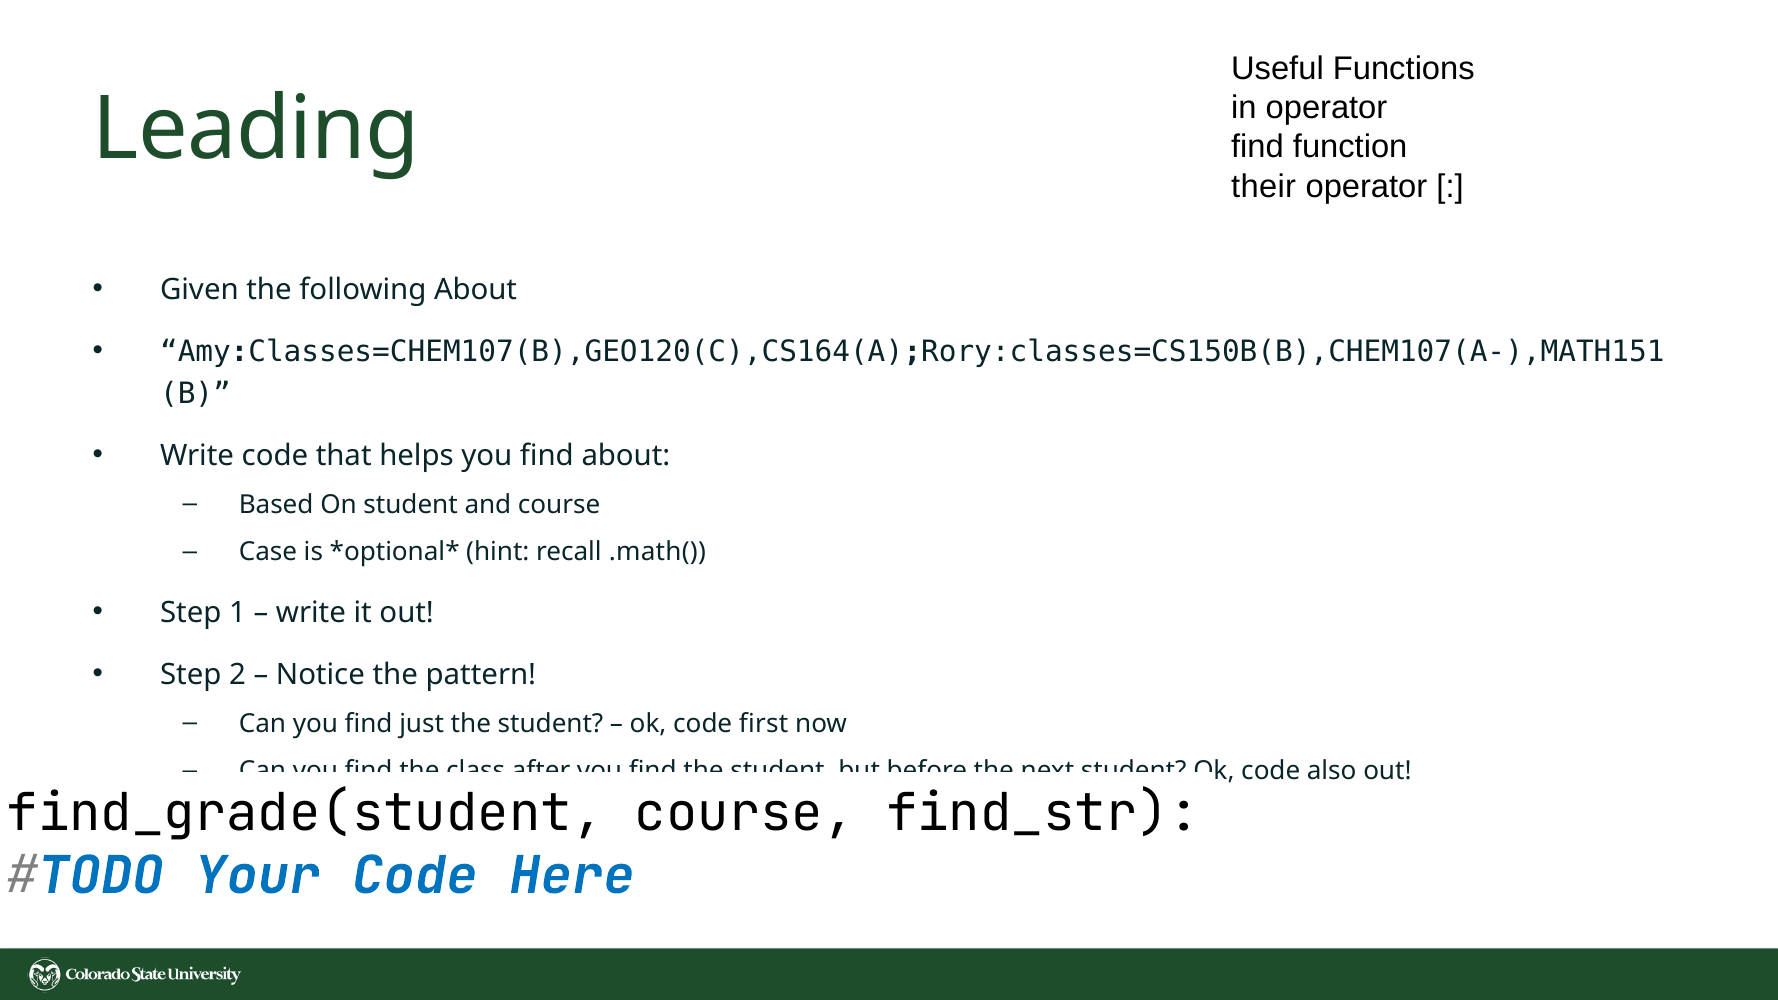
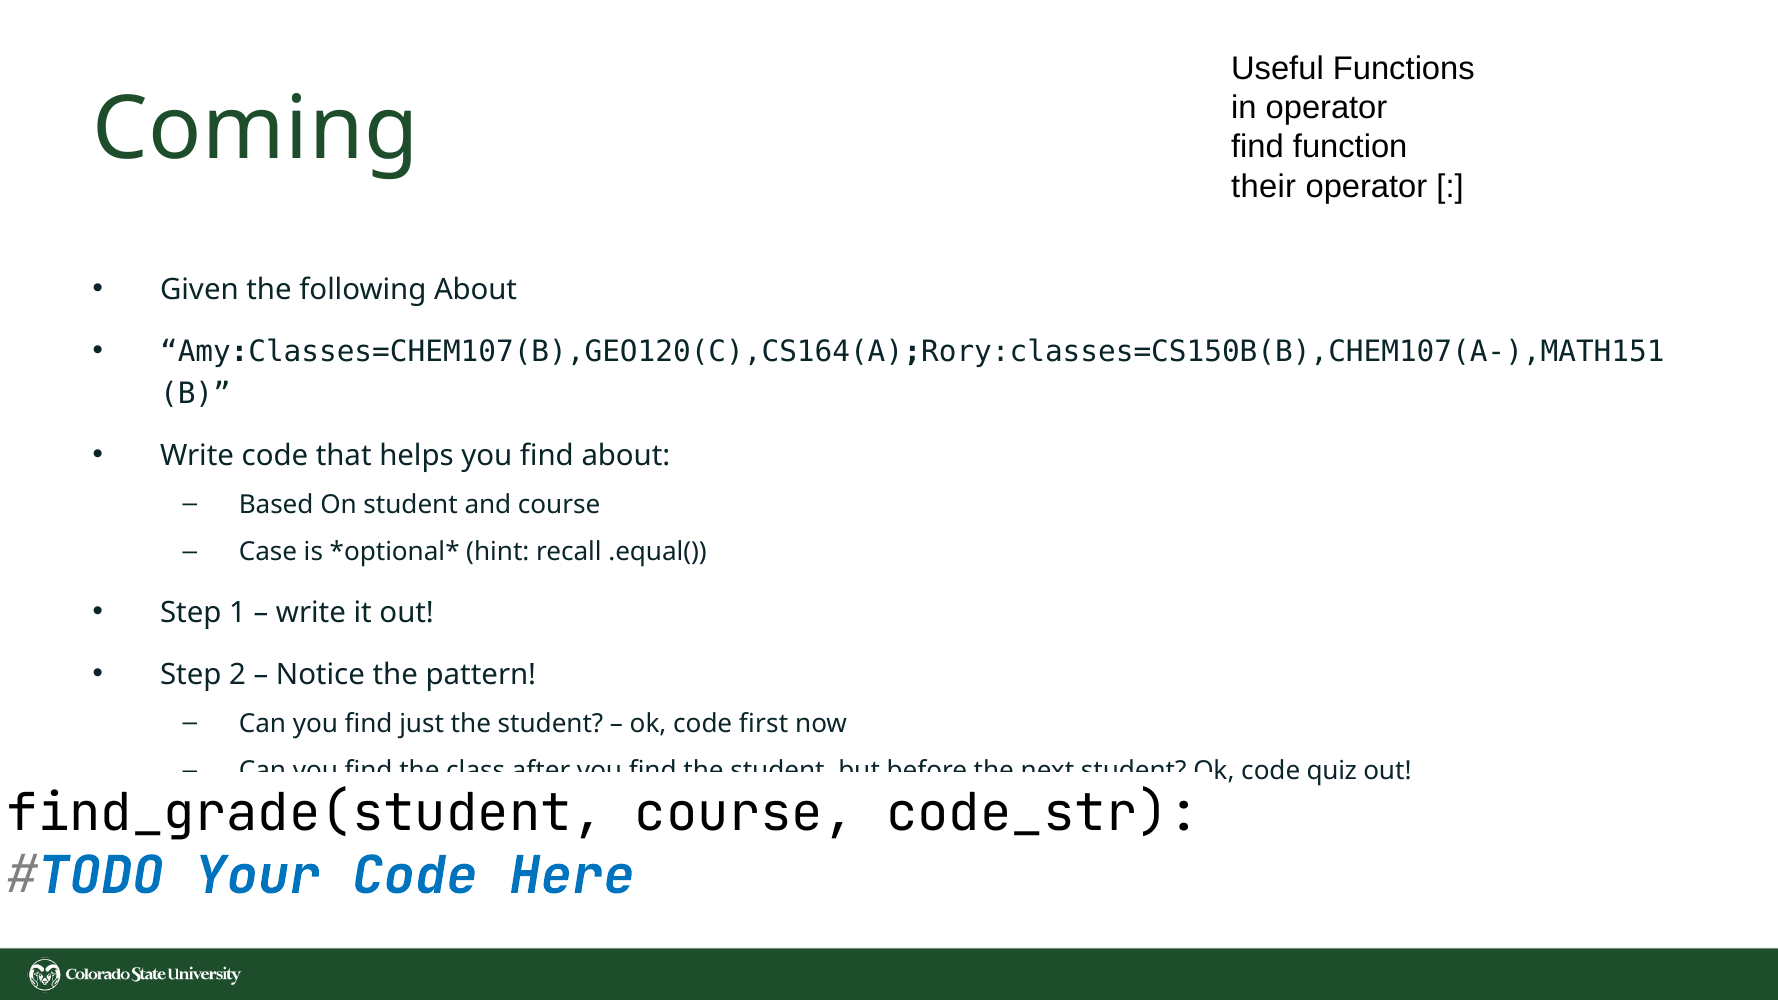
Leading: Leading -> Coming
.math(: .math( -> .equal(
also: also -> quiz
find_str: find_str -> code_str
